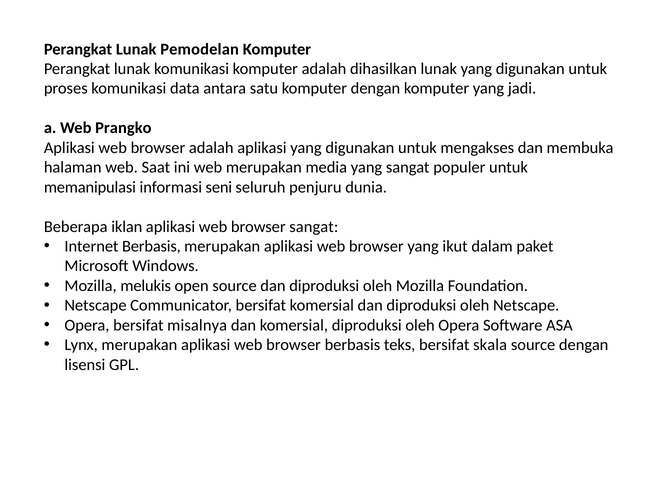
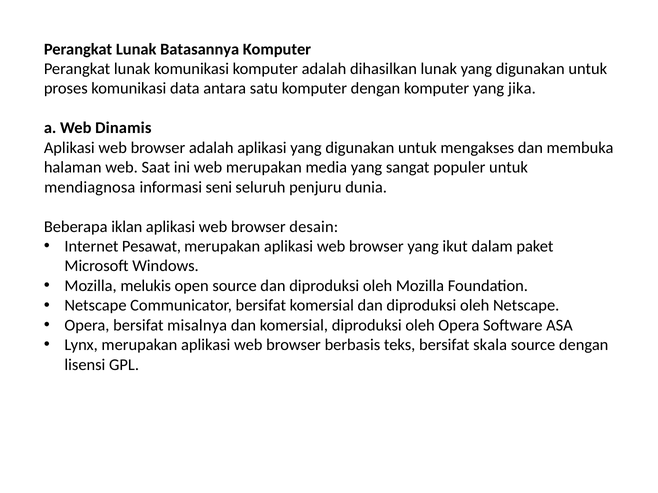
Pemodelan: Pemodelan -> Batasannya
jadi: jadi -> jika
Prangko: Prangko -> Dinamis
memanipulasi: memanipulasi -> mendiagnosa
browser sangat: sangat -> desain
Internet Berbasis: Berbasis -> Pesawat
